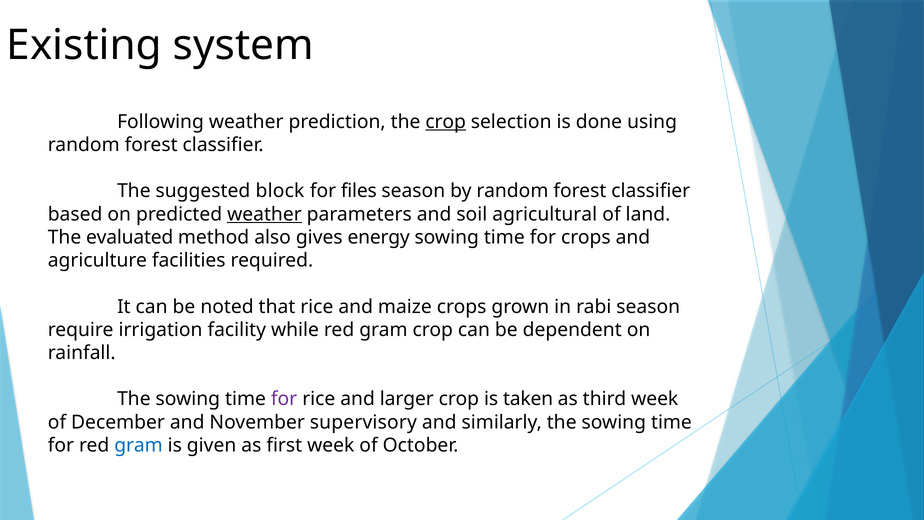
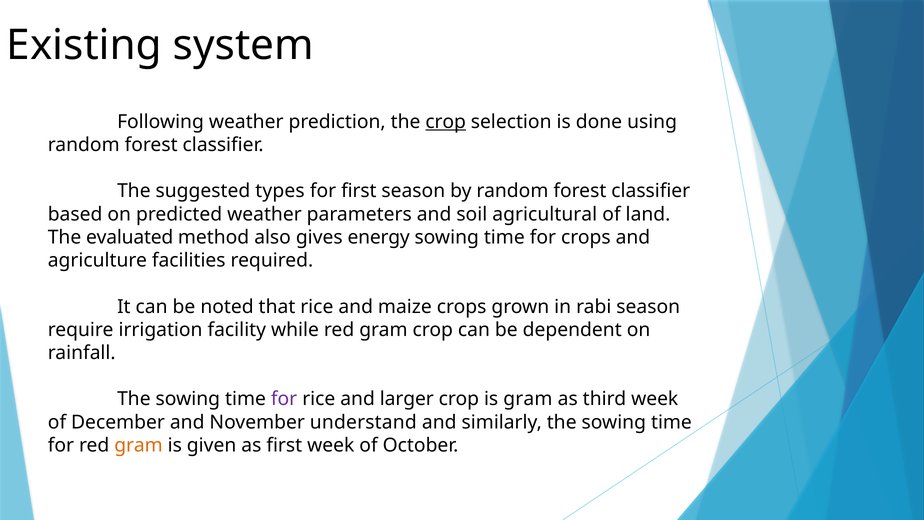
block: block -> types
for files: files -> first
weather at (264, 214) underline: present -> none
is taken: taken -> gram
supervisory: supervisory -> understand
gram at (139, 445) colour: blue -> orange
